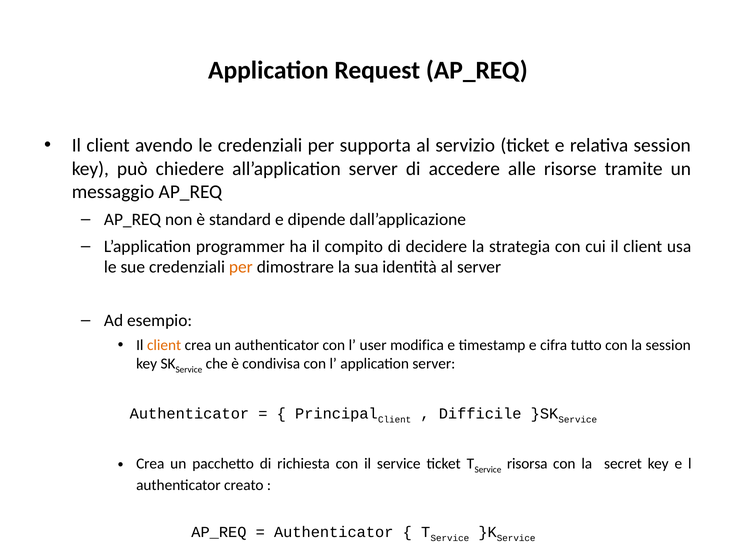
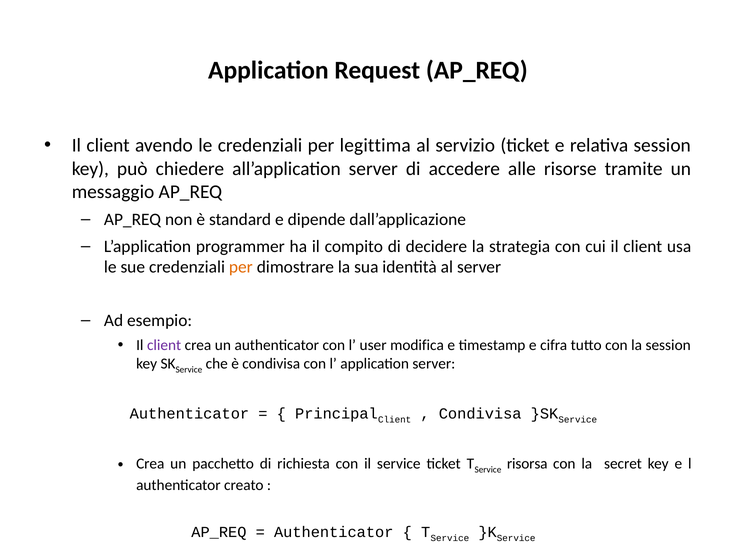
supporta: supporta -> legittima
client at (164, 345) colour: orange -> purple
Difficile at (480, 414): Difficile -> Condivisa
